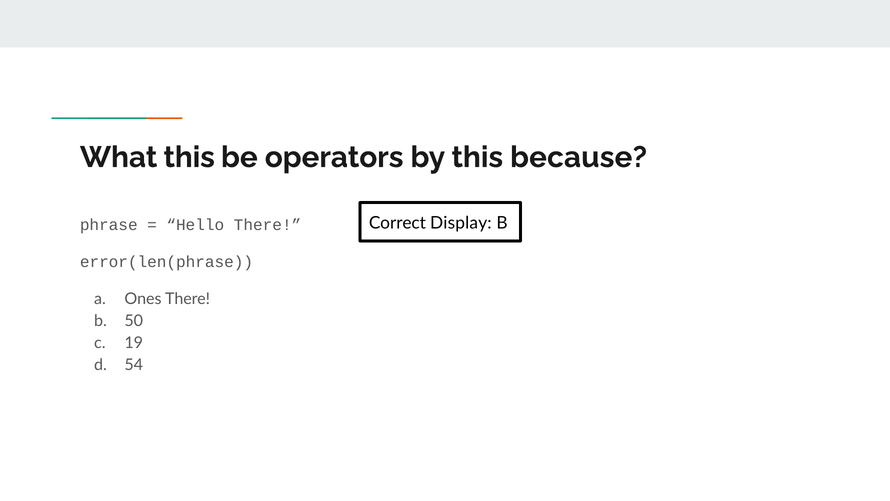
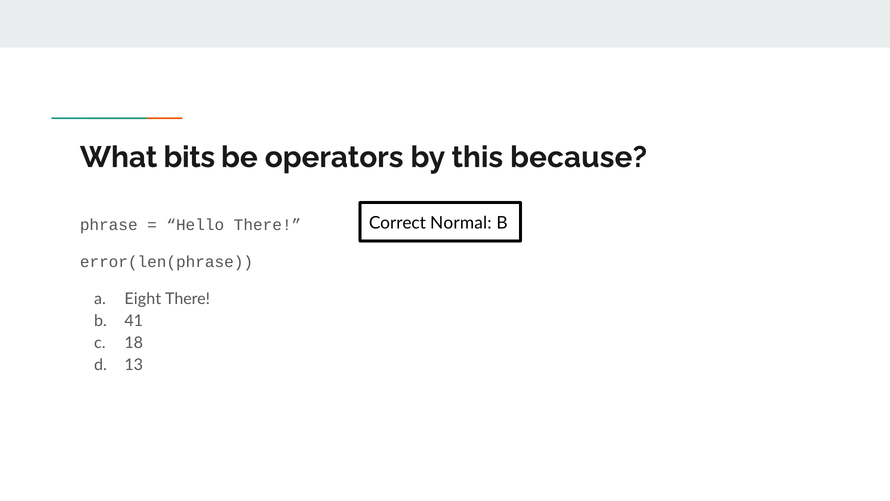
What this: this -> bits
Display: Display -> Normal
Ones: Ones -> Eight
50: 50 -> 41
19: 19 -> 18
54: 54 -> 13
